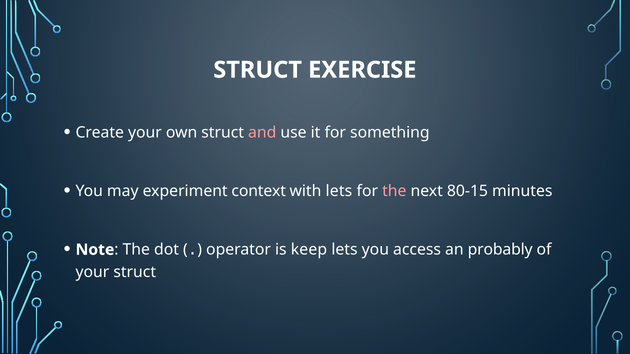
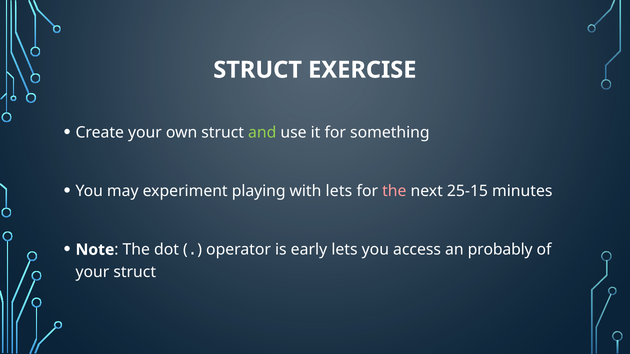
and colour: pink -> light green
context: context -> playing
80-15: 80-15 -> 25-15
keep: keep -> early
